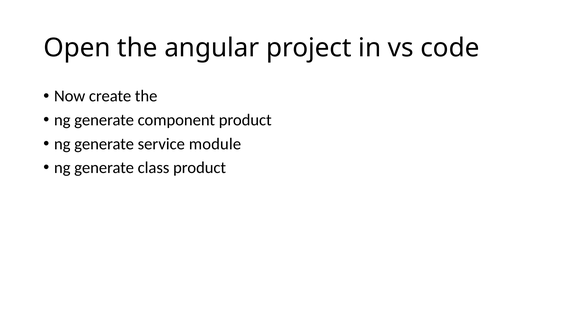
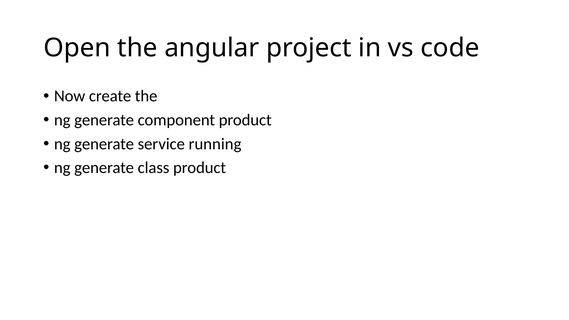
module: module -> running
